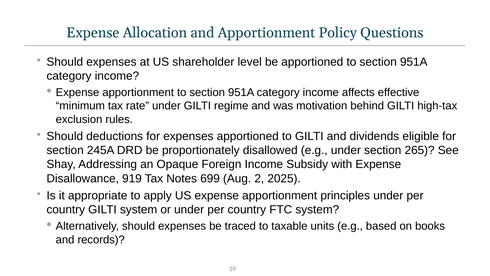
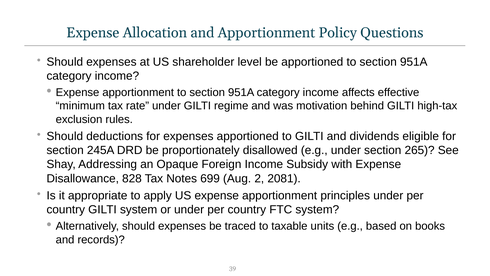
919: 919 -> 828
2025: 2025 -> 2081
